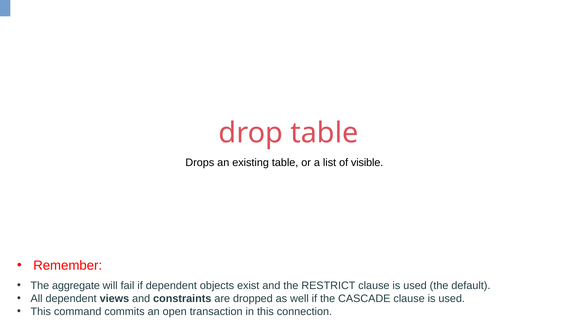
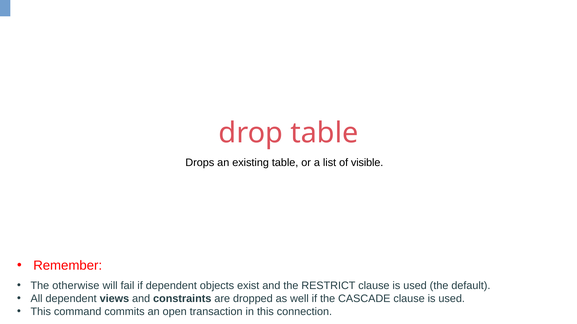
aggregate: aggregate -> otherwise
